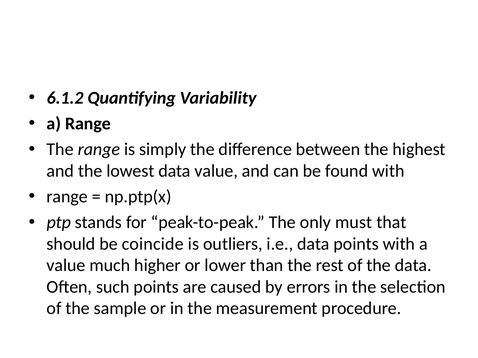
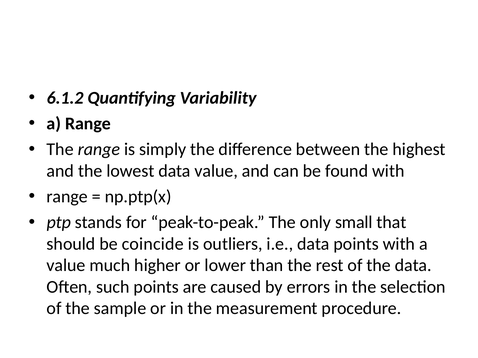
must: must -> small
